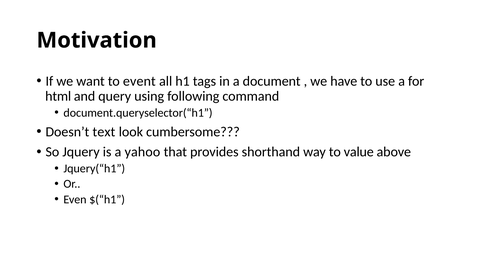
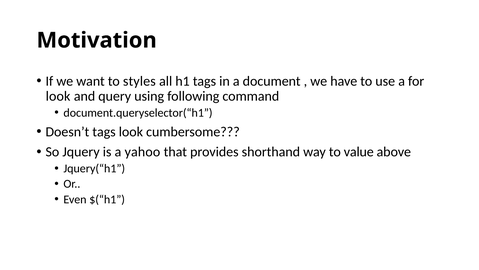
event: event -> styles
html at (58, 96): html -> look
Doesn’t text: text -> tags
